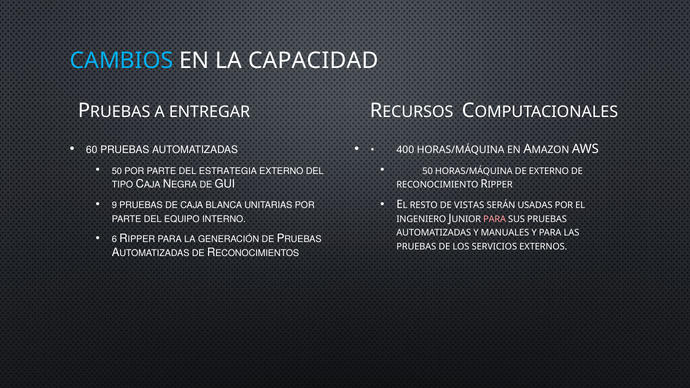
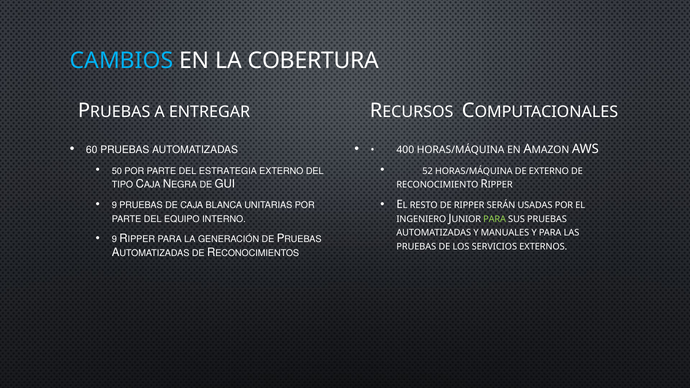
CAPACIDAD: CAPACIDAD -> COBERTURA
50 at (428, 171): 50 -> 52
DE VISTAS: VISTAS -> RIPPER
PARA at (495, 219) colour: pink -> light green
6 at (114, 240): 6 -> 9
